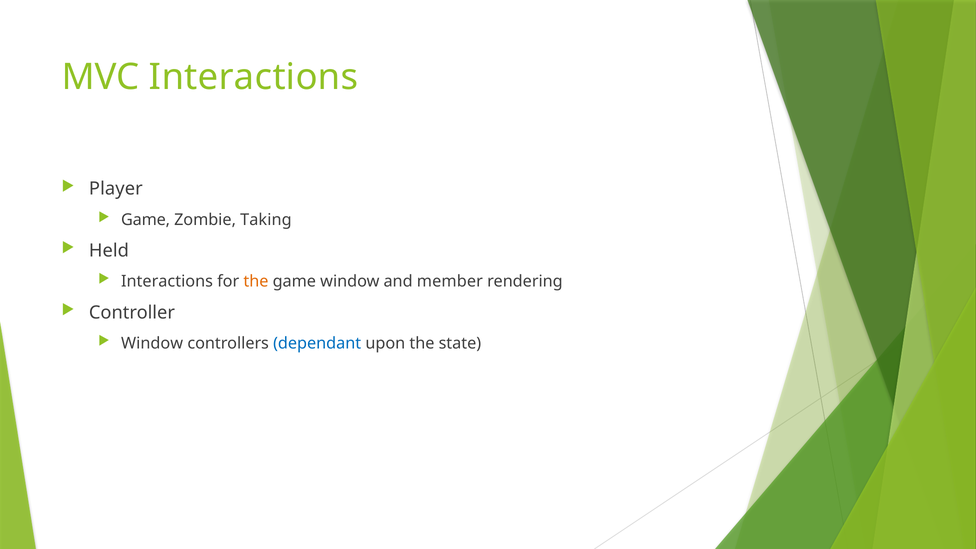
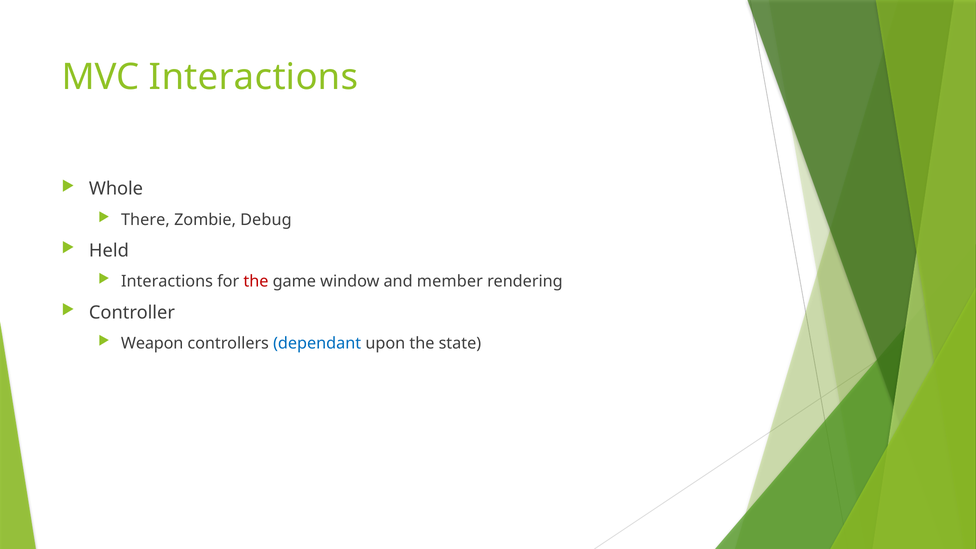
Player: Player -> Whole
Game at (146, 220): Game -> There
Taking: Taking -> Debug
the at (256, 281) colour: orange -> red
Window at (152, 343): Window -> Weapon
